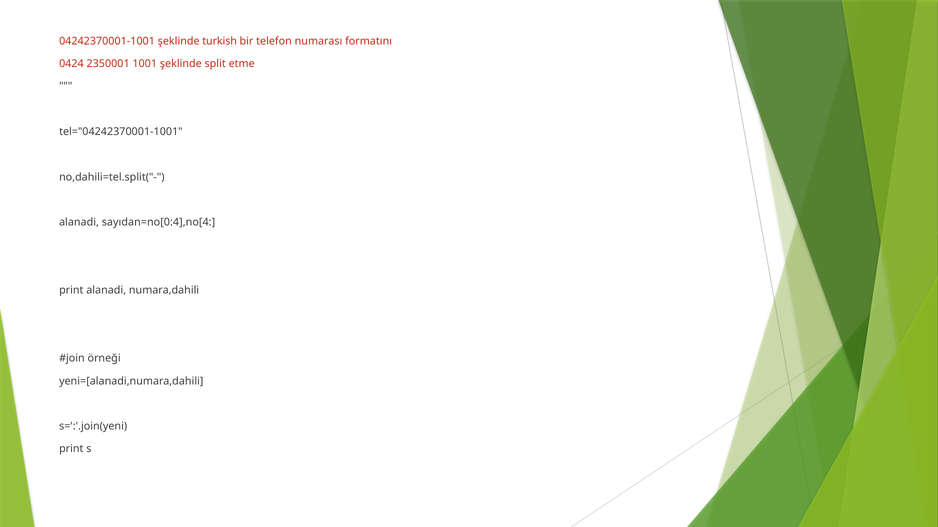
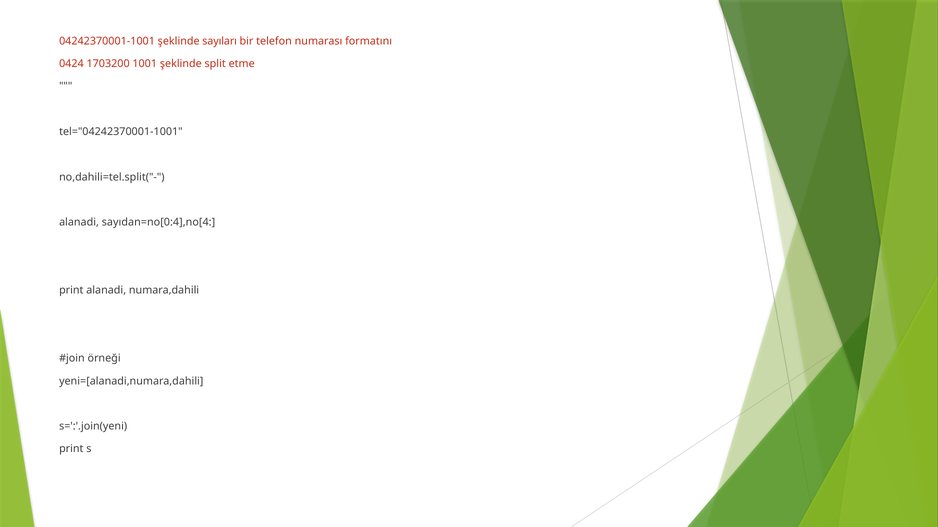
turkish: turkish -> sayıları
2350001: 2350001 -> 1703200
